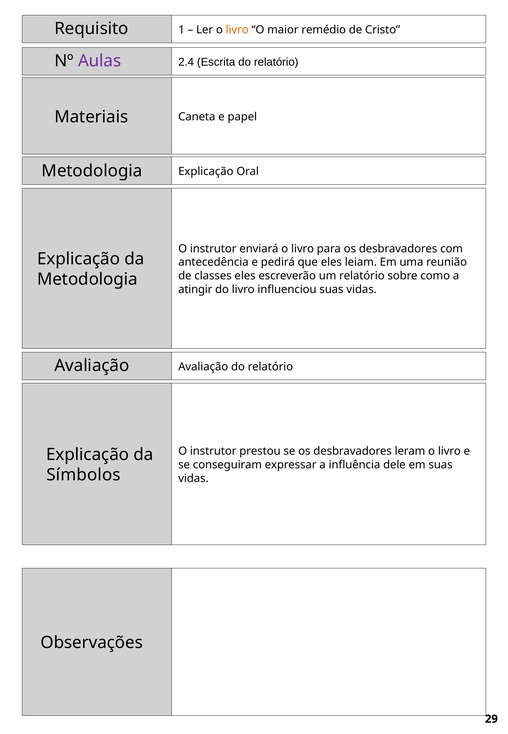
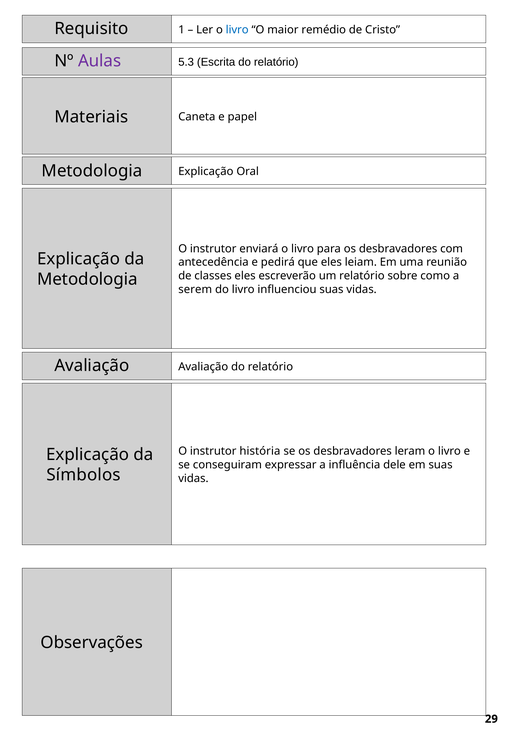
livro at (237, 30) colour: orange -> blue
2.4: 2.4 -> 5.3
atingir: atingir -> serem
prestou: prestou -> história
